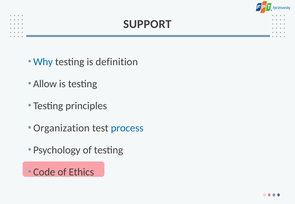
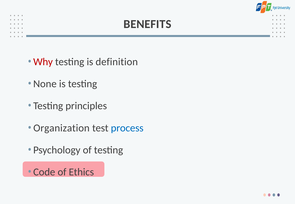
SUPPORT: SUPPORT -> BENEFITS
Why colour: blue -> red
Allow: Allow -> None
